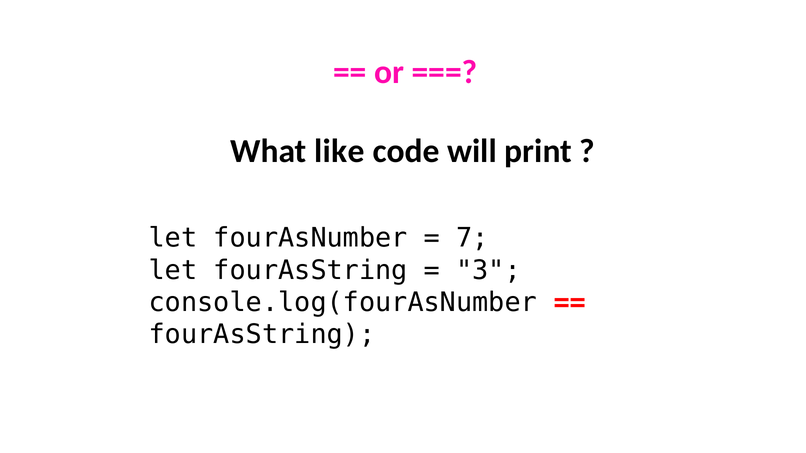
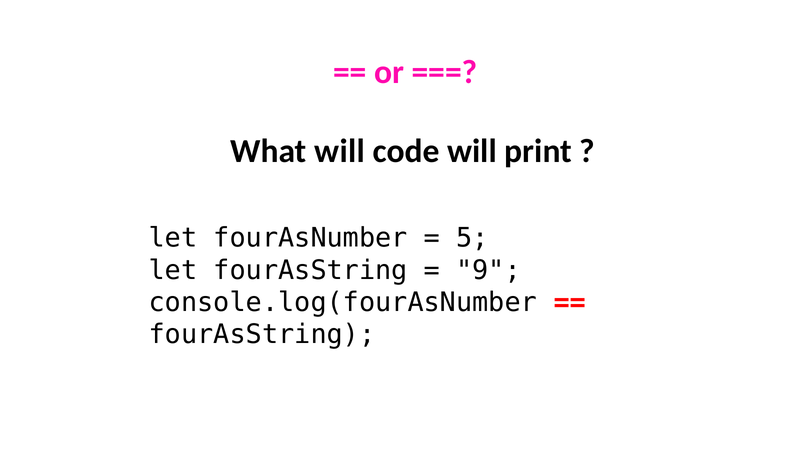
What like: like -> will
7: 7 -> 5
3: 3 -> 9
